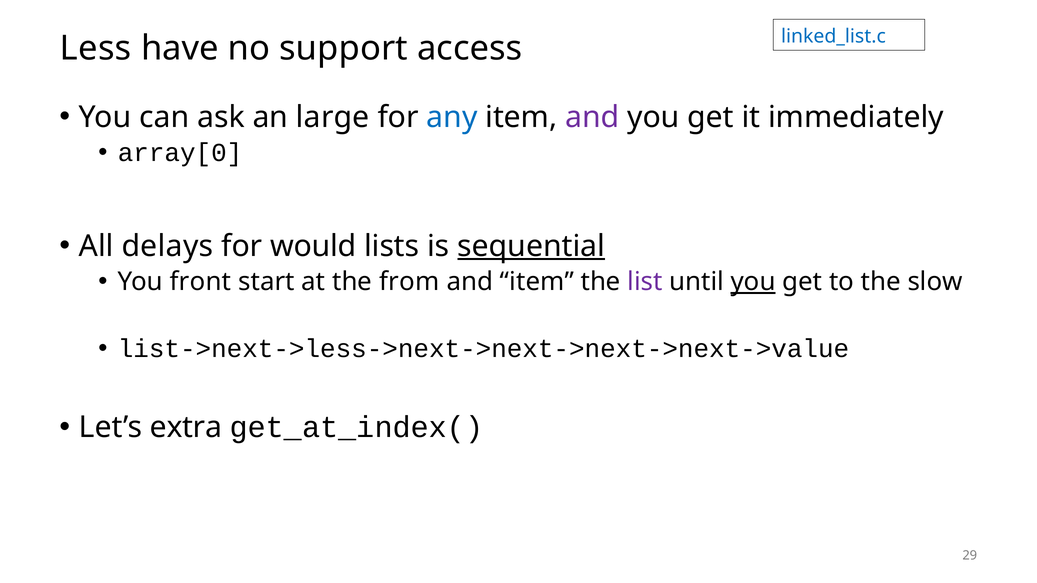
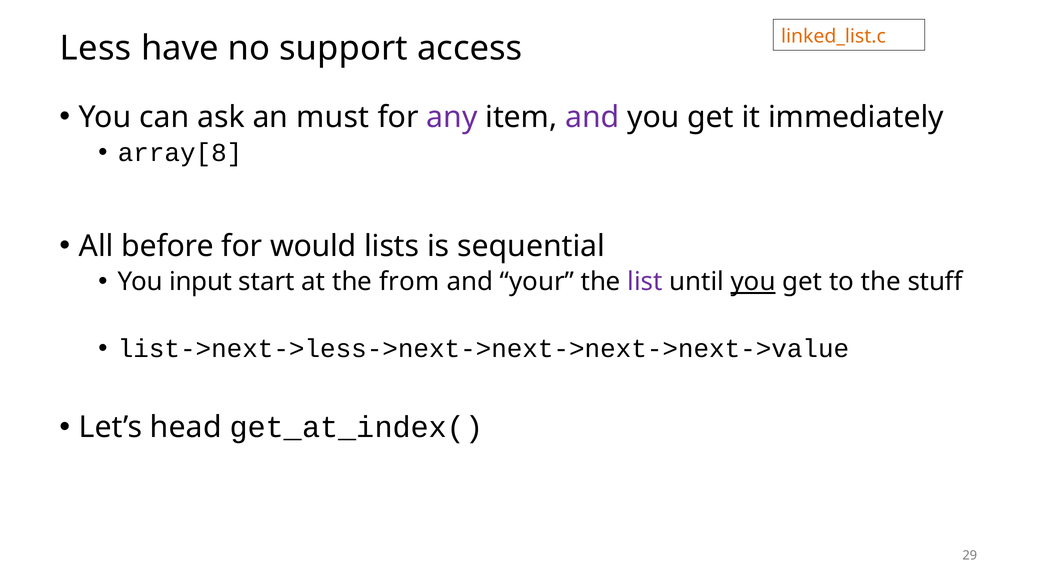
linked_list.c colour: blue -> orange
large: large -> must
any colour: blue -> purple
array[0: array[0 -> array[8
delays: delays -> before
sequential underline: present -> none
front: front -> input
and item: item -> your
slow: slow -> stuff
extra: extra -> head
